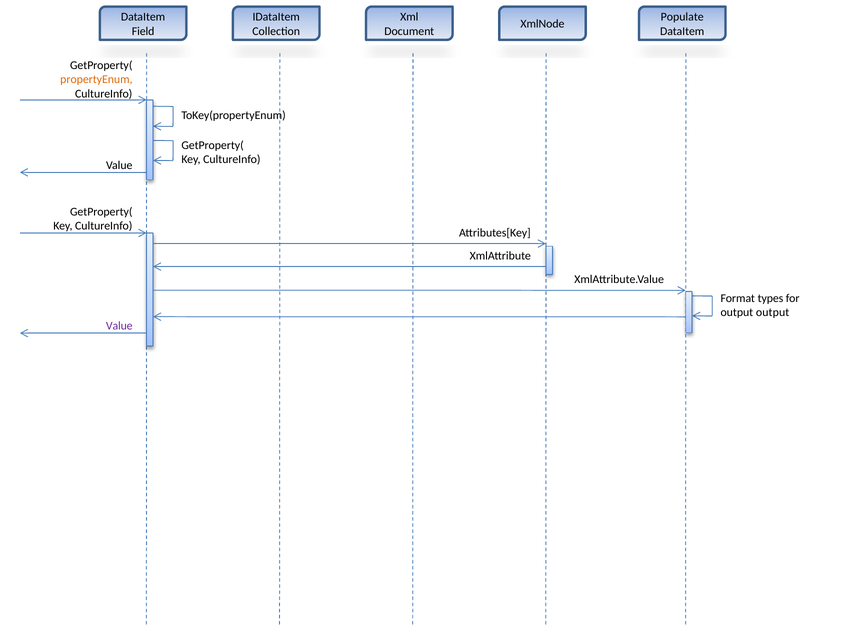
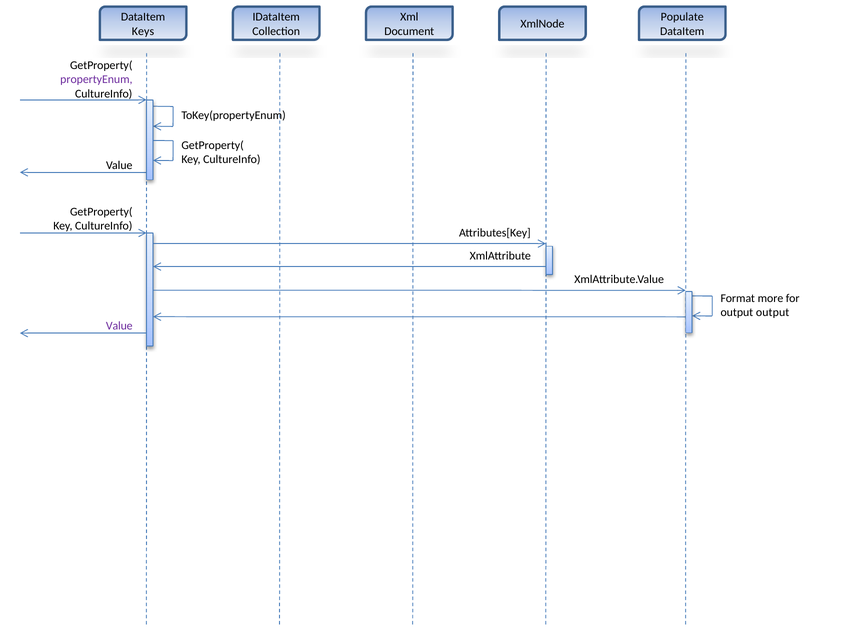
Field: Field -> Keys
propertyEnum colour: orange -> purple
types: types -> more
